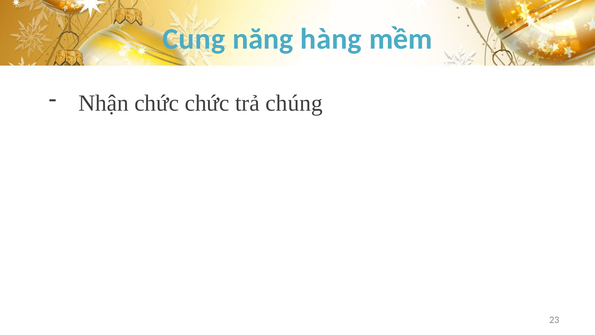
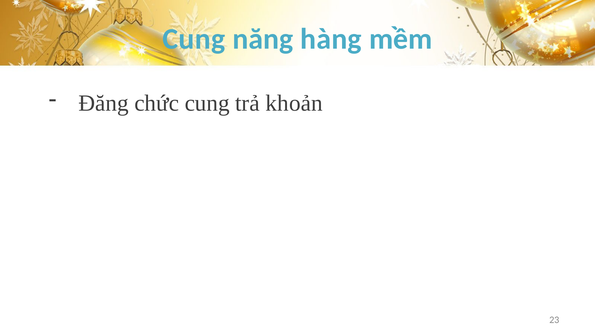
Nhận: Nhận -> Đăng
chức chức: chức -> cung
chúng: chúng -> khoản
